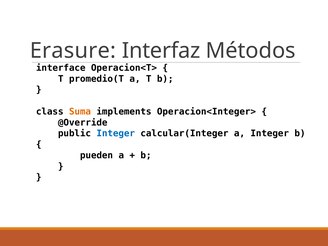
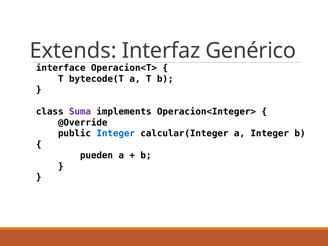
Erasure: Erasure -> Extends
Métodos: Métodos -> Genérico
promedio(T: promedio(T -> bytecode(T
Suma colour: orange -> purple
